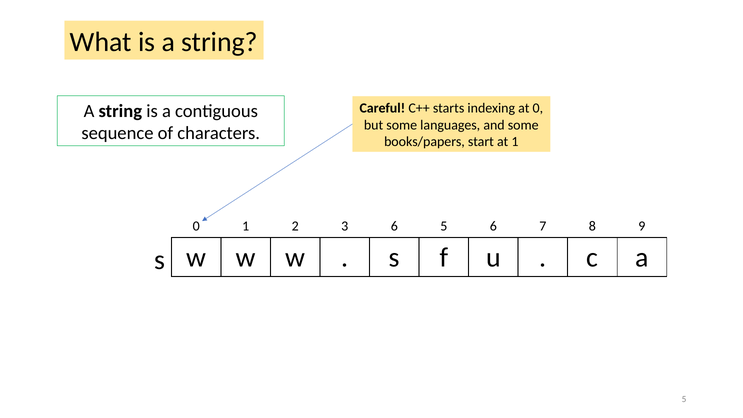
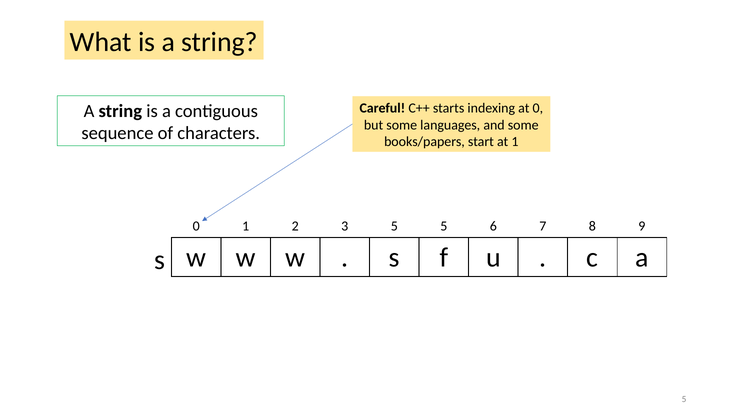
3 6: 6 -> 5
